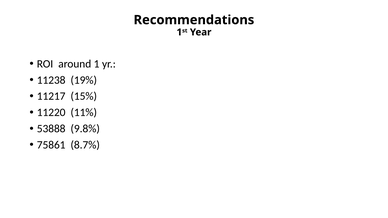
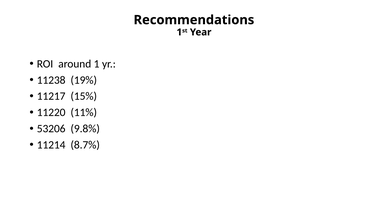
53888: 53888 -> 53206
75861: 75861 -> 11214
